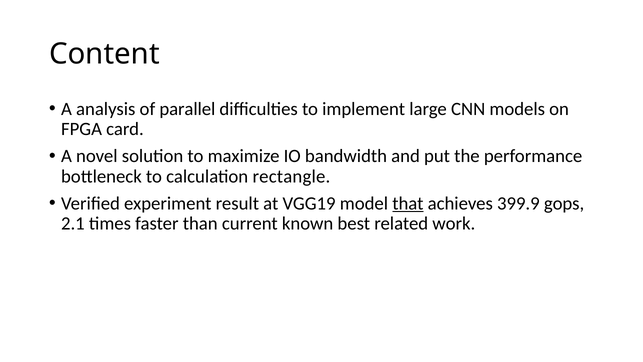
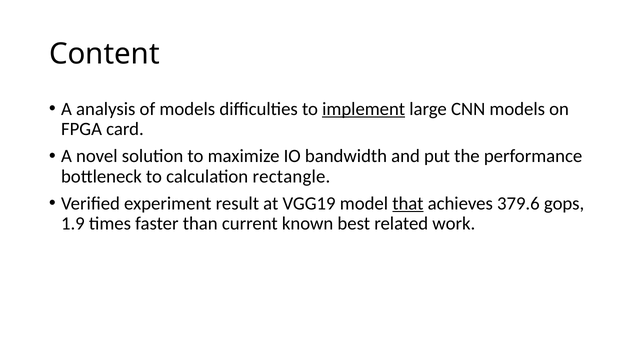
of parallel: parallel -> models
implement underline: none -> present
399.9: 399.9 -> 379.6
2.1: 2.1 -> 1.9
